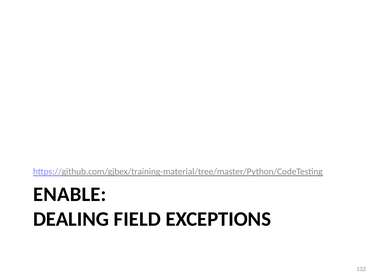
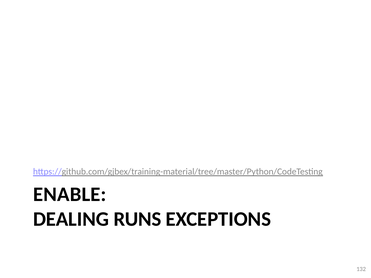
FIELD: FIELD -> RUNS
